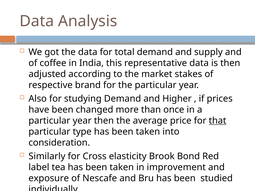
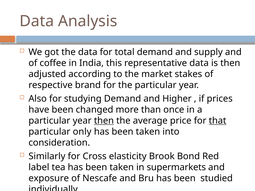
then at (104, 121) underline: none -> present
type: type -> only
improvement: improvement -> supermarkets
